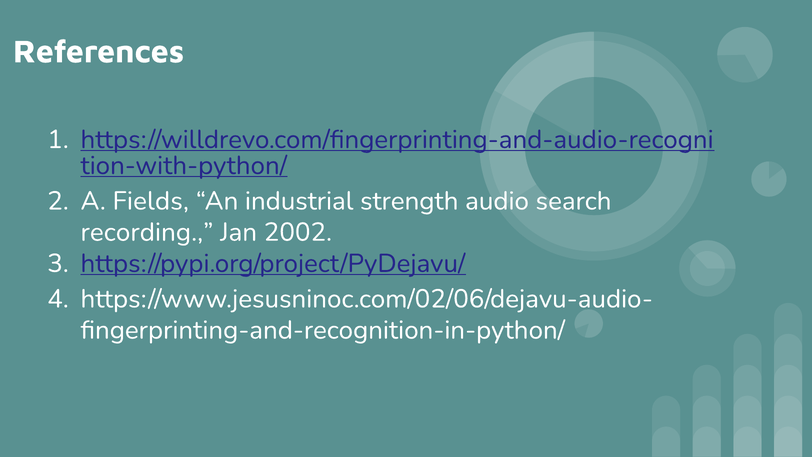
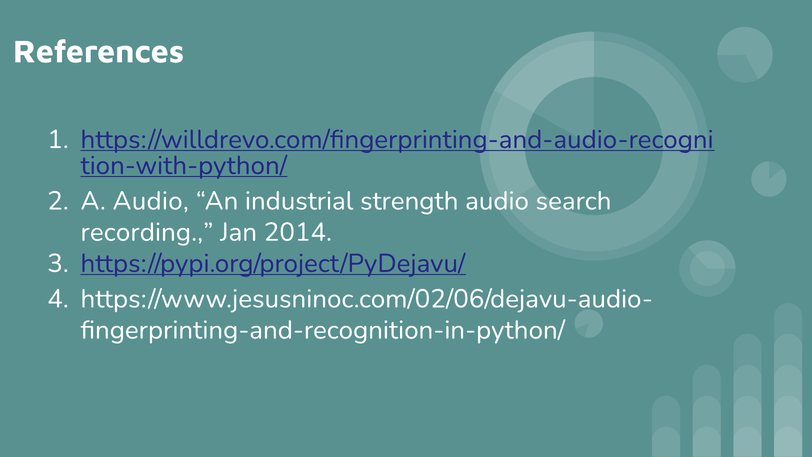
A Fields: Fields -> Audio
2002: 2002 -> 2014
